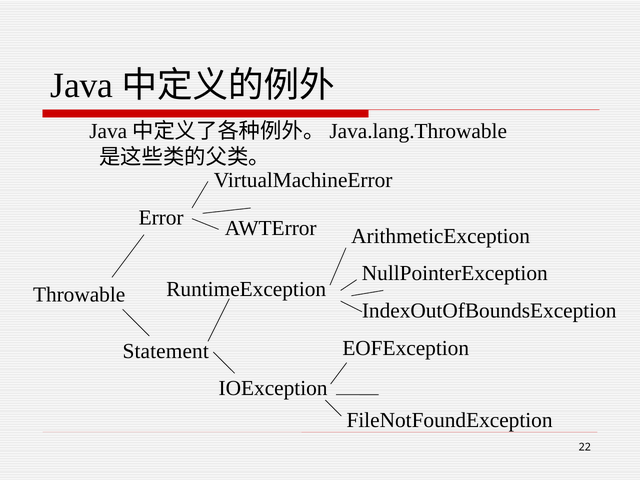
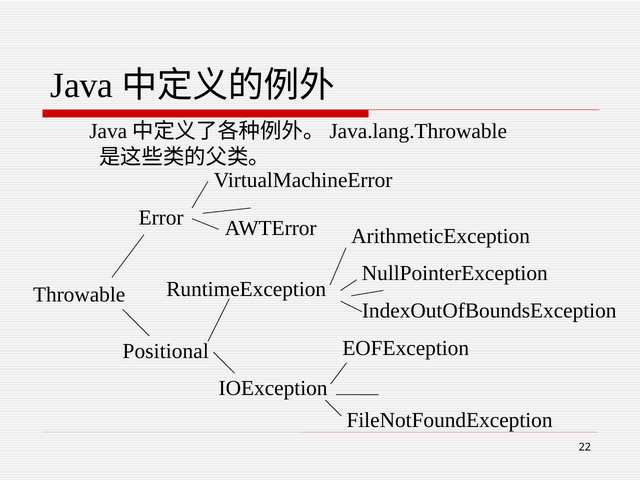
Statement: Statement -> Positional
